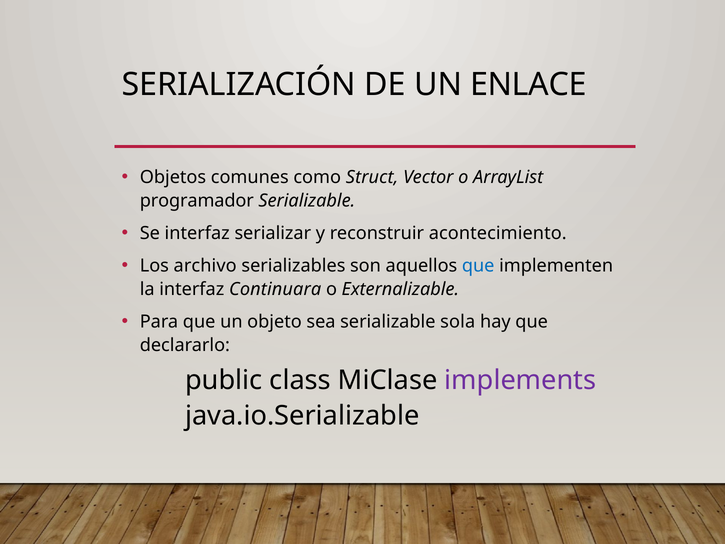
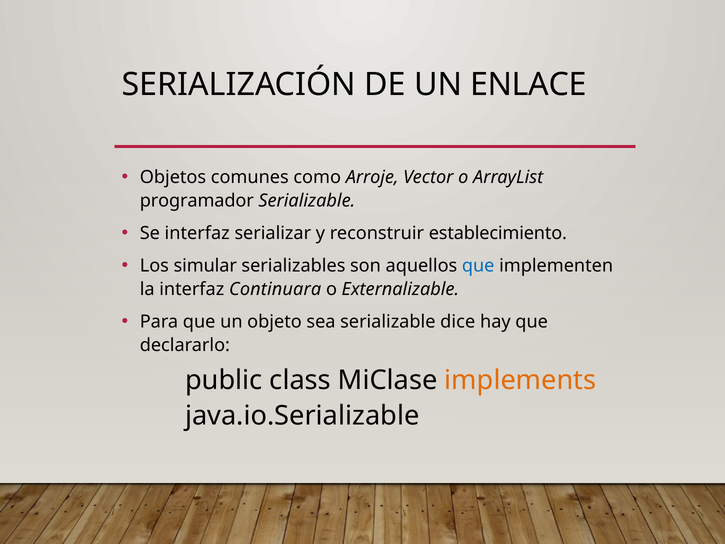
Struct: Struct -> Arroje
acontecimiento: acontecimiento -> establecimiento
archivo: archivo -> simular
sola: sola -> dice
implements colour: purple -> orange
